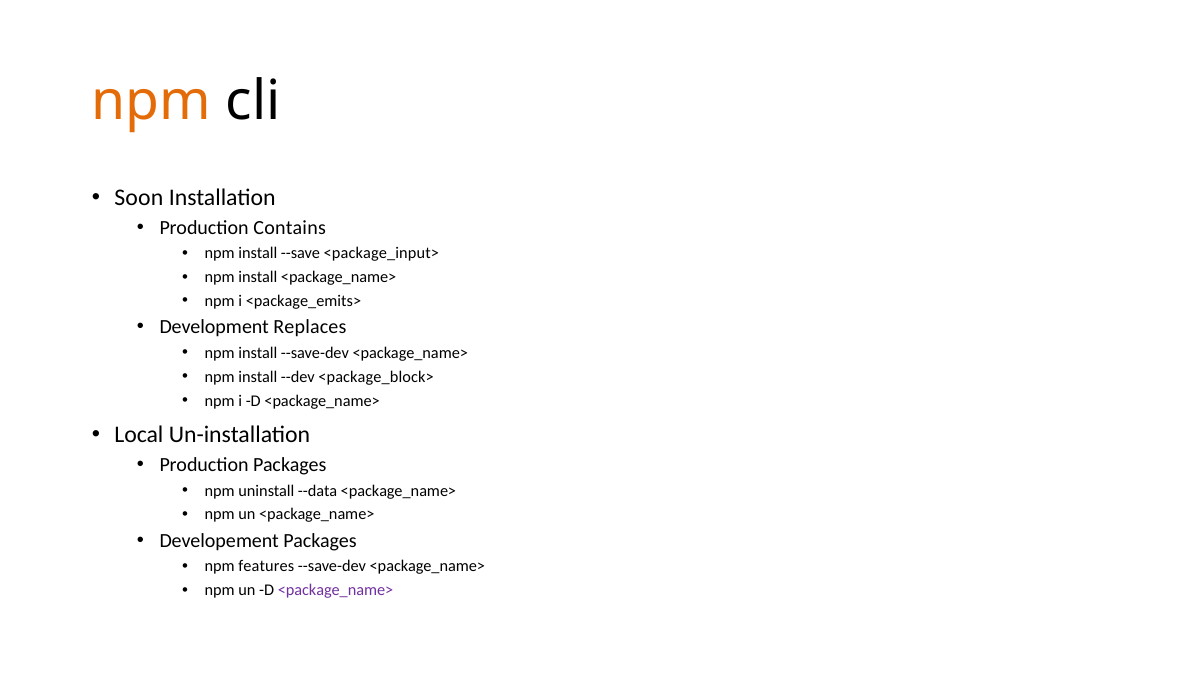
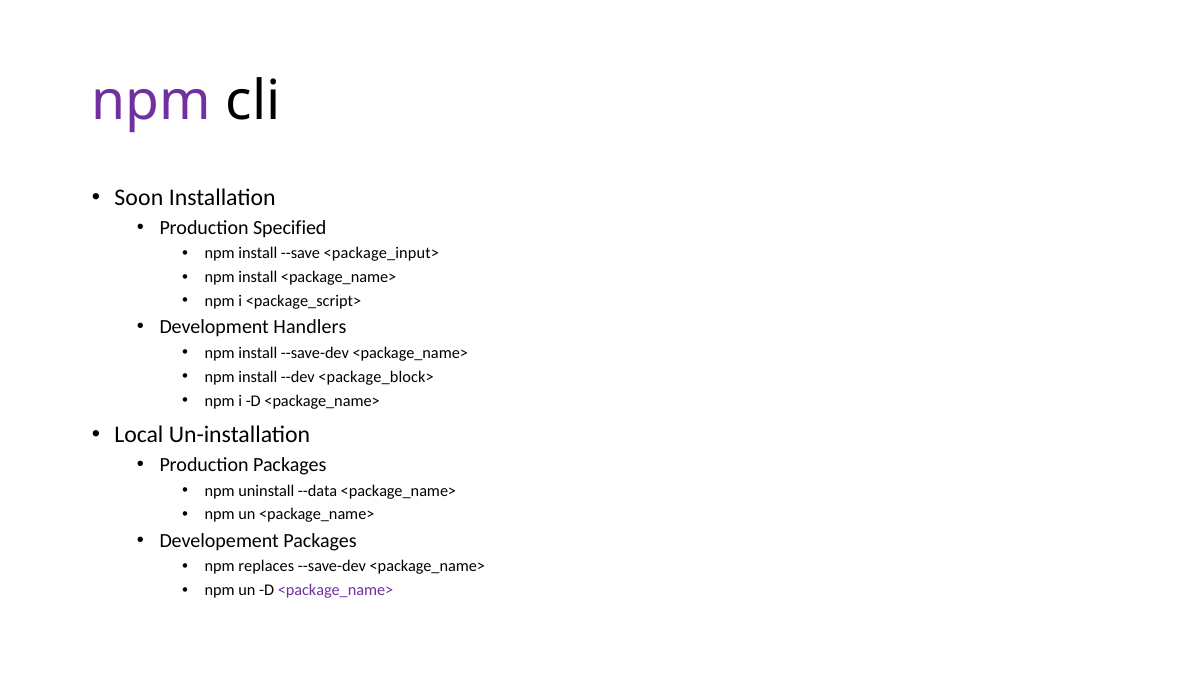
npm at (152, 101) colour: orange -> purple
Contains: Contains -> Specified
<package_emits>: <package_emits> -> <package_script>
Replaces: Replaces -> Handlers
features: features -> replaces
